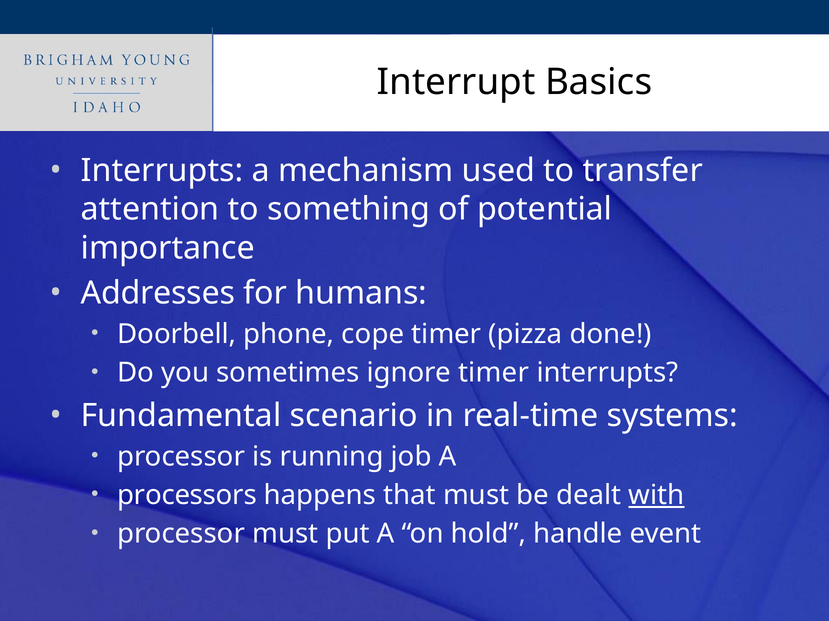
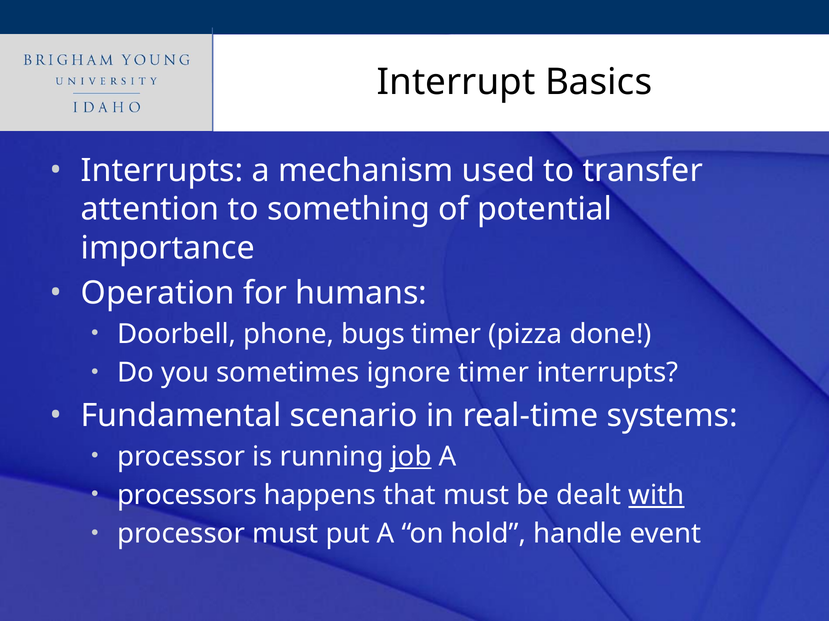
Addresses: Addresses -> Operation
cope: cope -> bugs
job underline: none -> present
